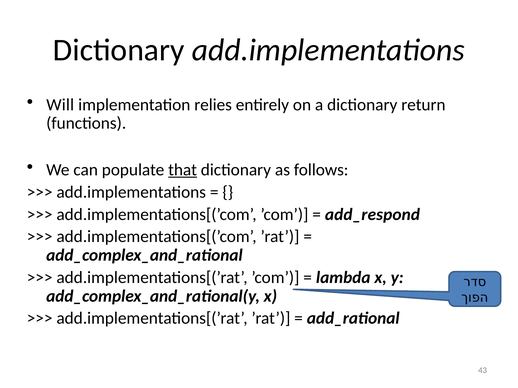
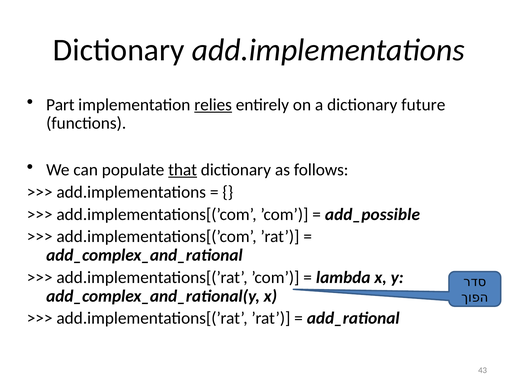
Will: Will -> Part
relies underline: none -> present
return: return -> future
add_respond: add_respond -> add_possible
